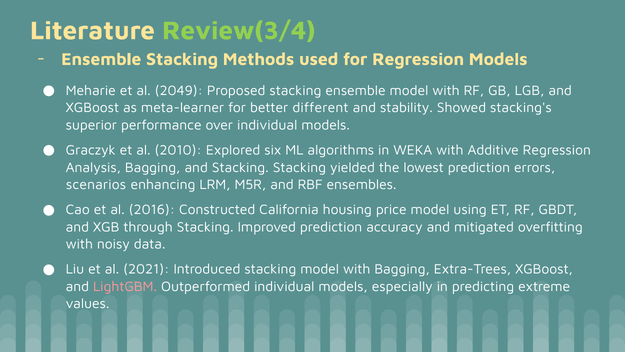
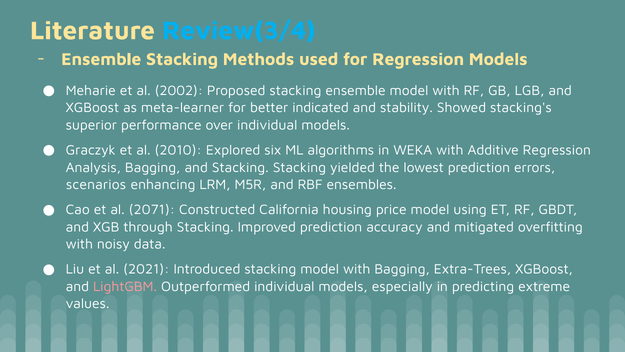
Review(3/4 colour: light green -> light blue
2049: 2049 -> 2002
different: different -> indicated
2016: 2016 -> 2071
